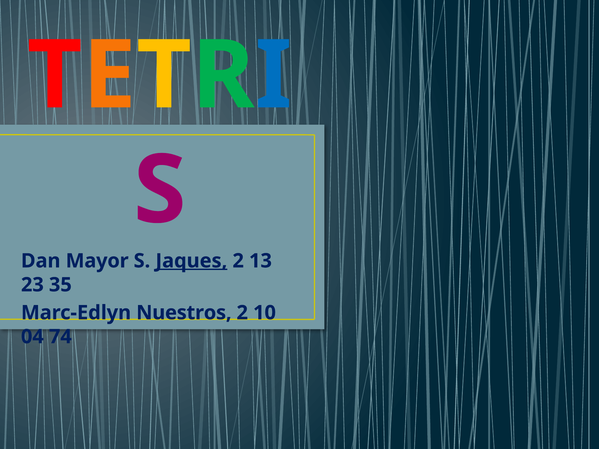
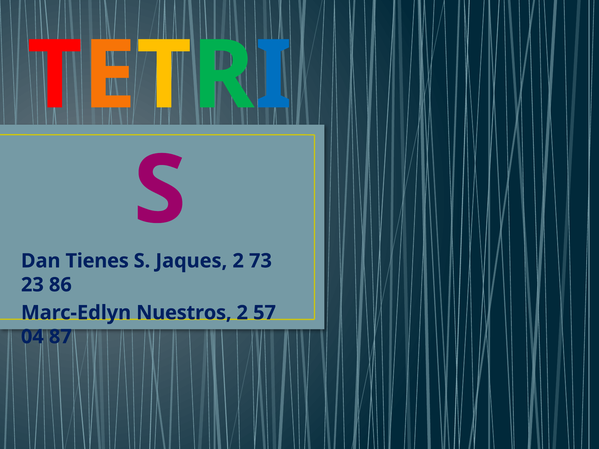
Mayor: Mayor -> Tienes
Jaques underline: present -> none
13: 13 -> 73
35: 35 -> 86
10: 10 -> 57
74: 74 -> 87
